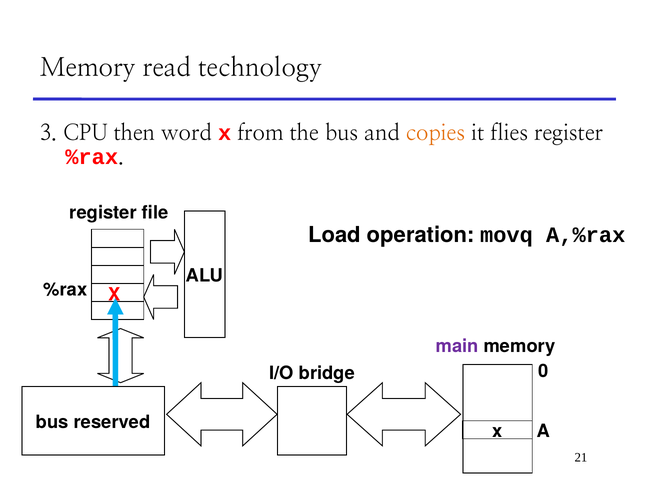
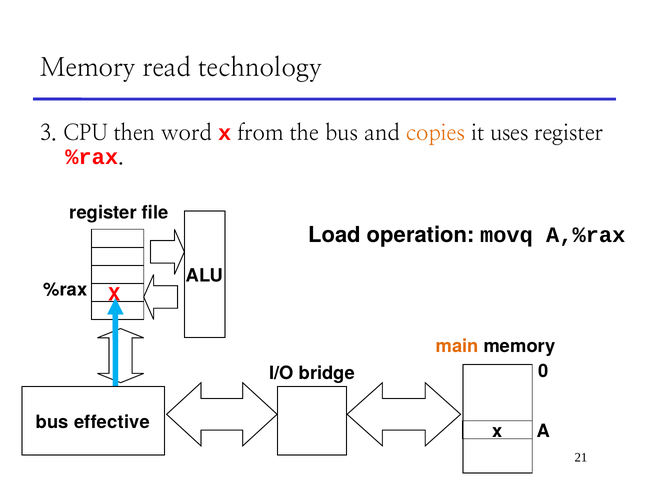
flies: flies -> uses
main colour: purple -> orange
reserved: reserved -> effective
